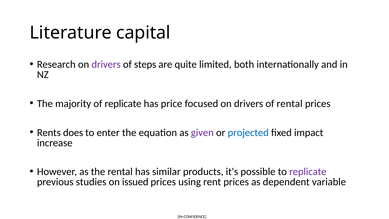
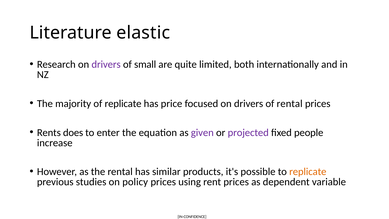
capital: capital -> elastic
steps: steps -> small
projected colour: blue -> purple
impact: impact -> people
replicate at (308, 172) colour: purple -> orange
issued: issued -> policy
